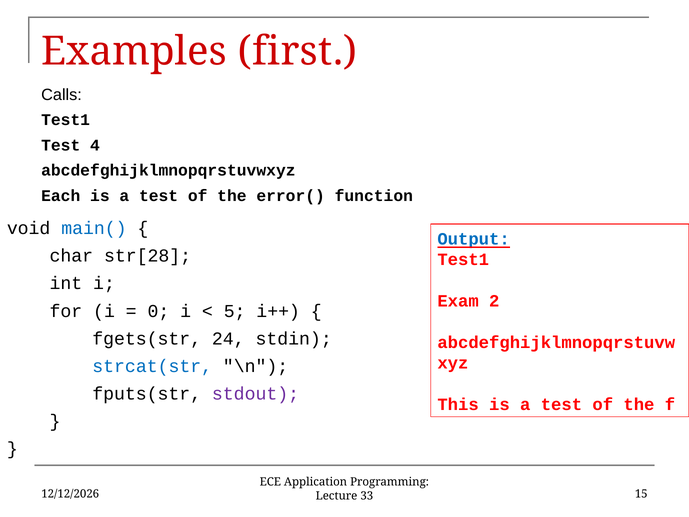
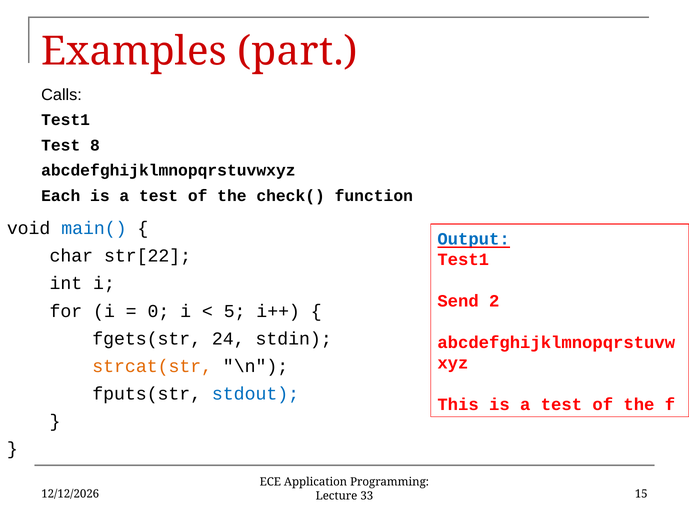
first: first -> part
4: 4 -> 8
error(: error( -> check(
str[28: str[28 -> str[22
Exam: Exam -> Send
strcat(str colour: blue -> orange
stdout colour: purple -> blue
